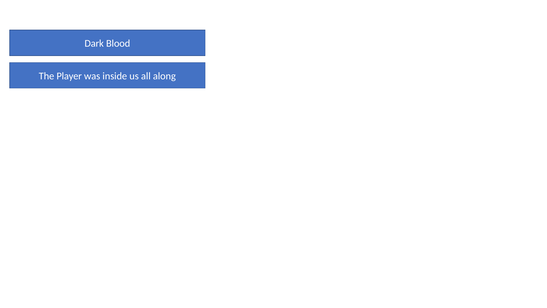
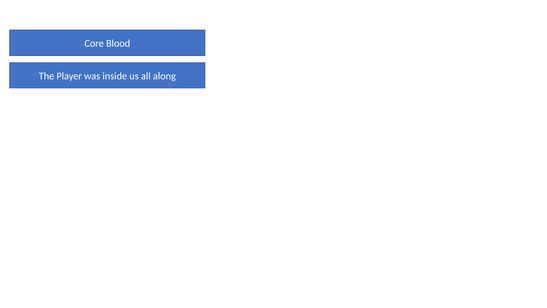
Dark: Dark -> Core
